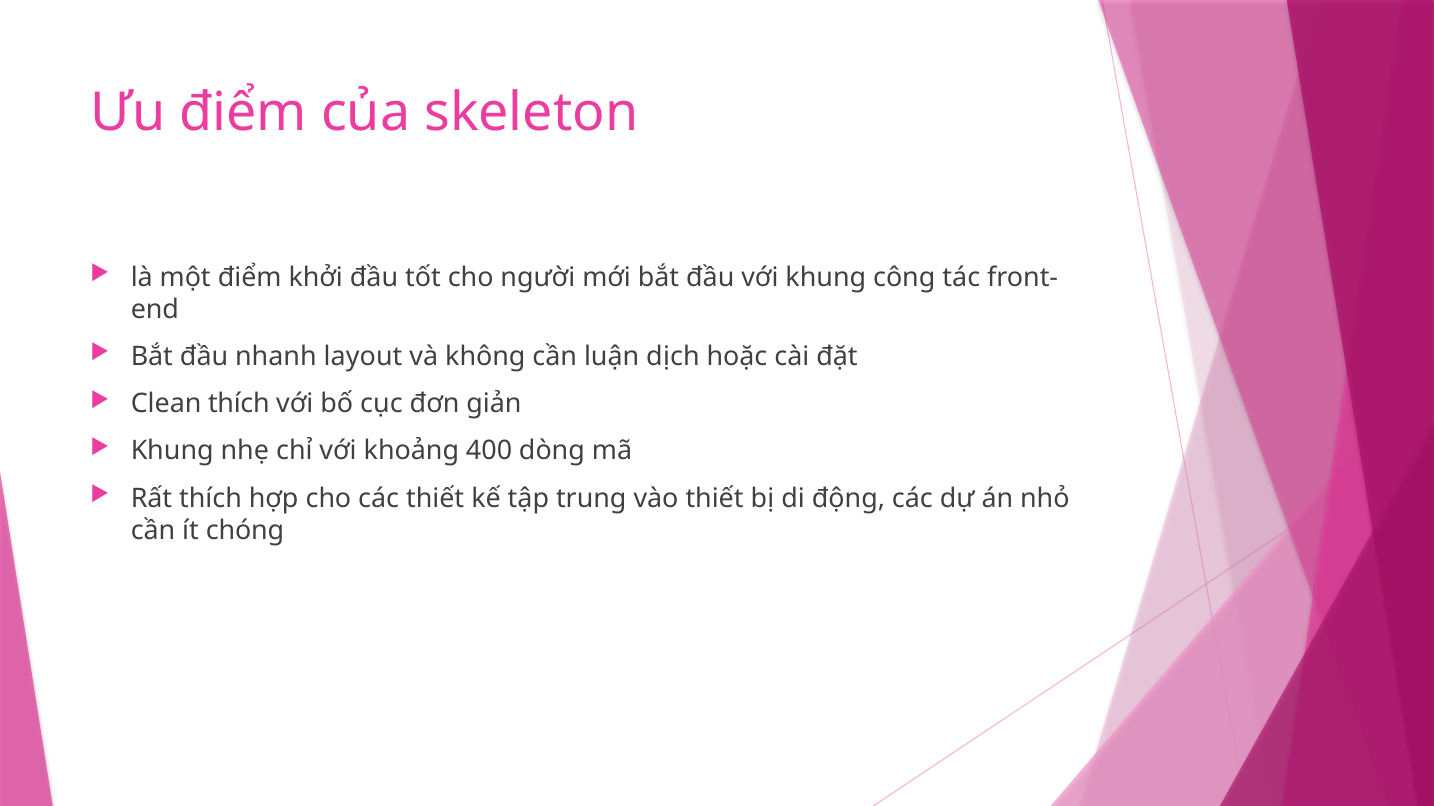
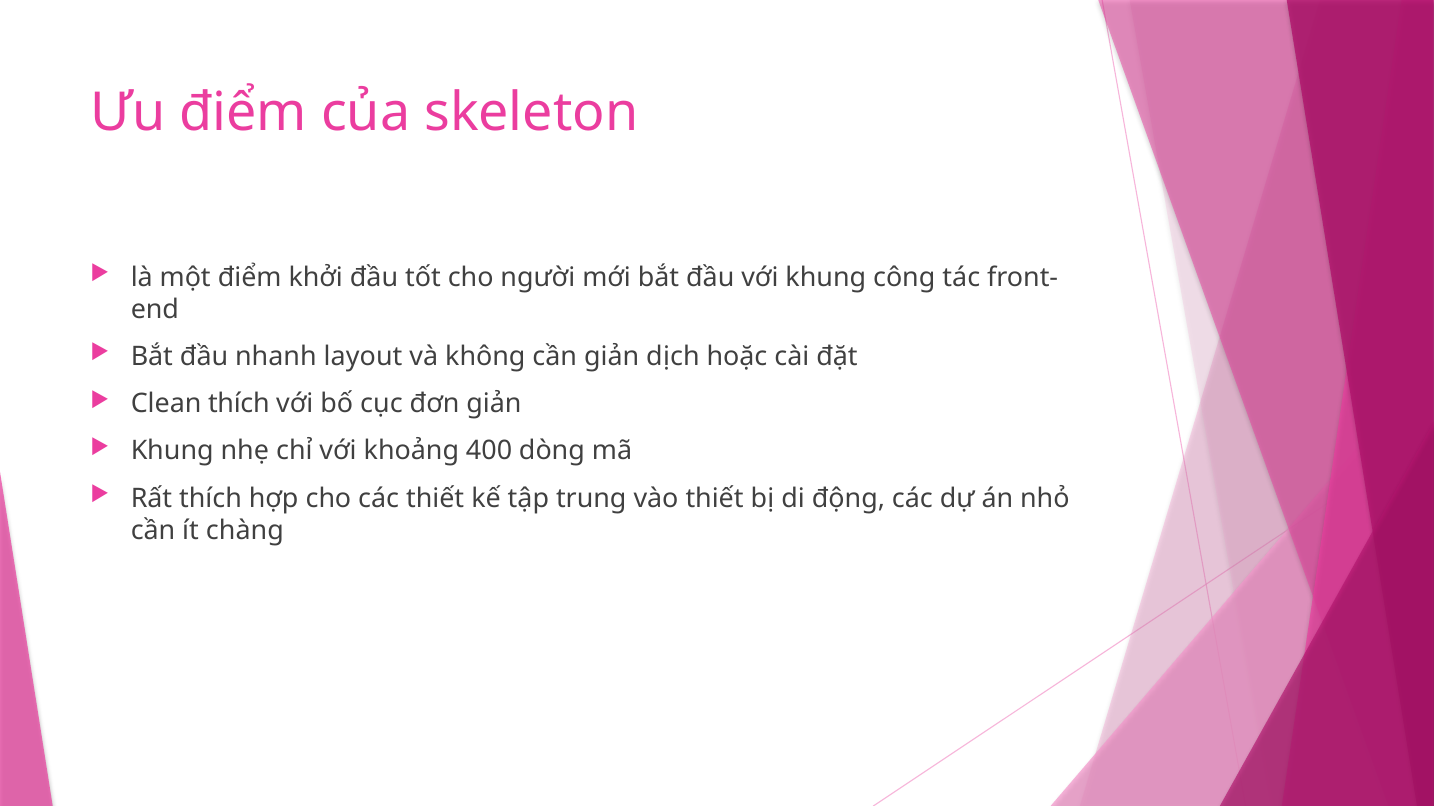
cần luận: luận -> giản
chóng: chóng -> chàng
